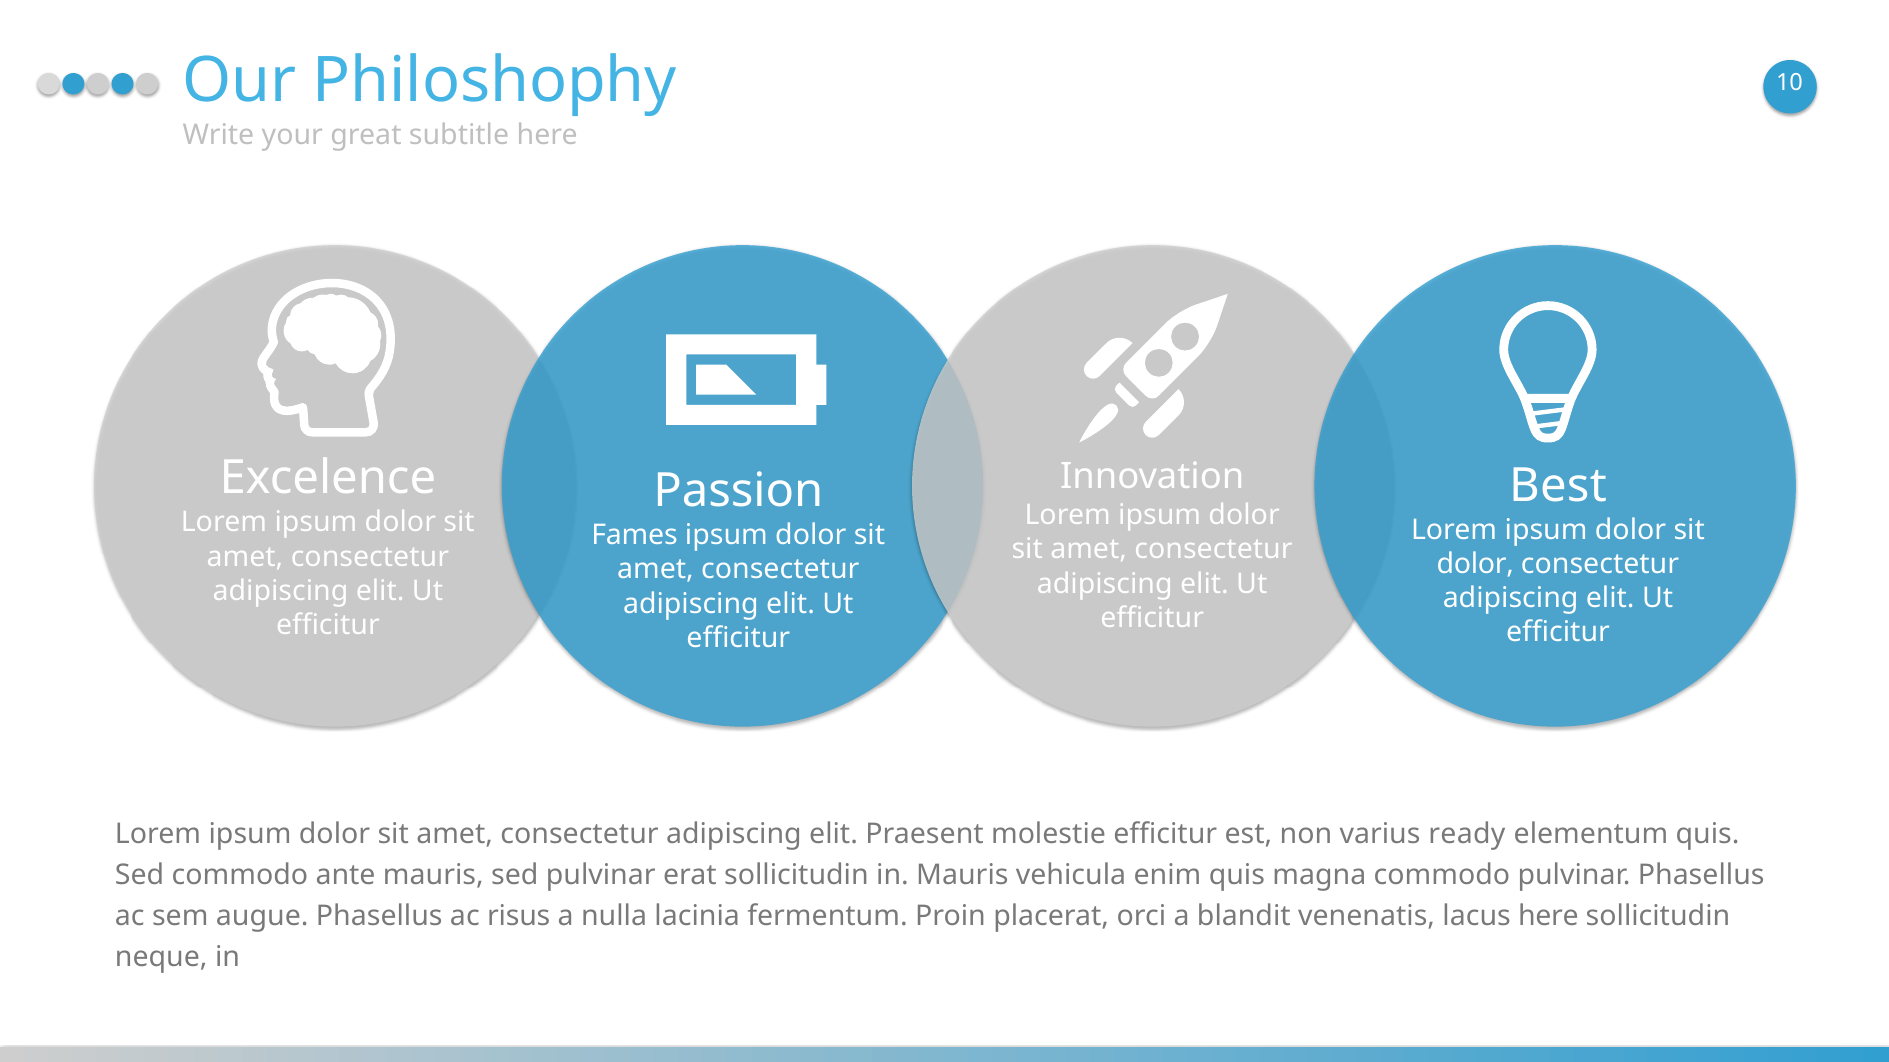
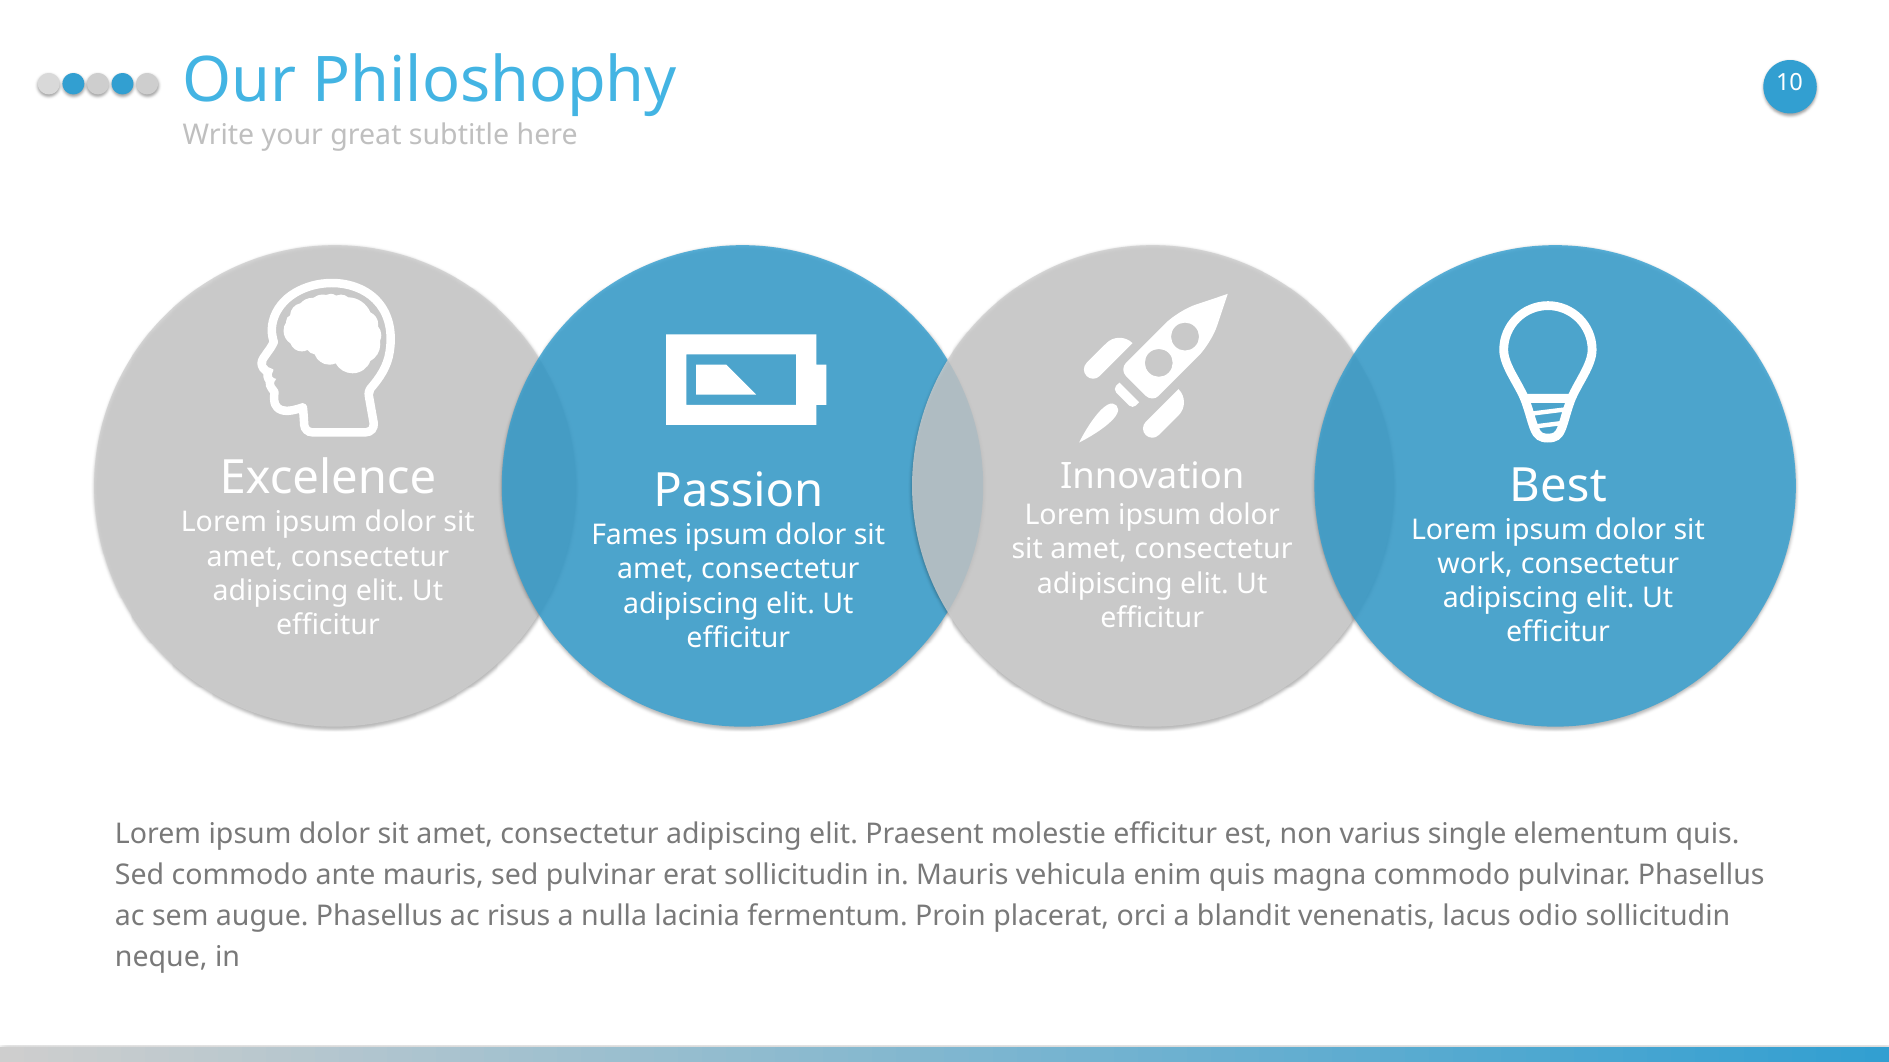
dolor at (1475, 564): dolor -> work
ready: ready -> single
lacus here: here -> odio
